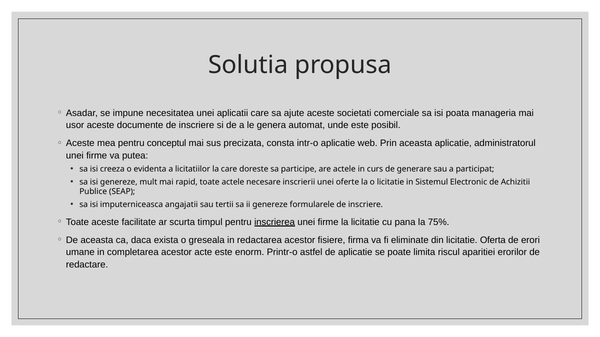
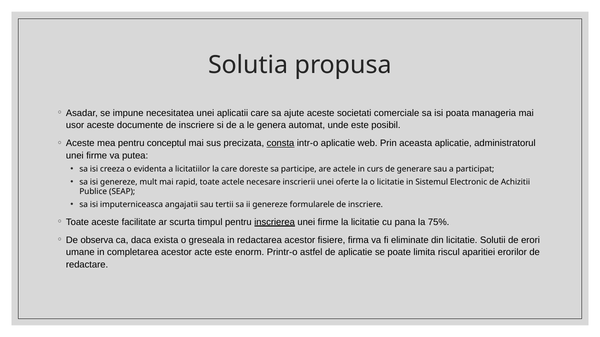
consta underline: none -> present
De aceasta: aceasta -> observa
Oferta: Oferta -> Solutii
